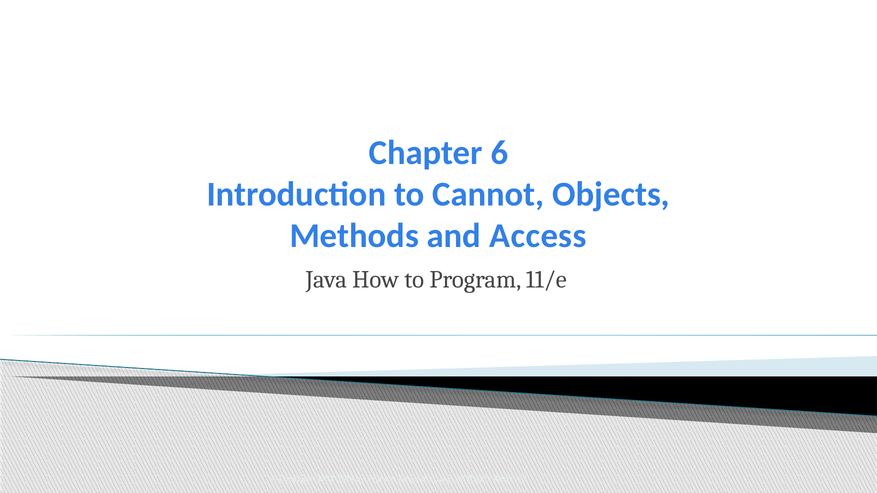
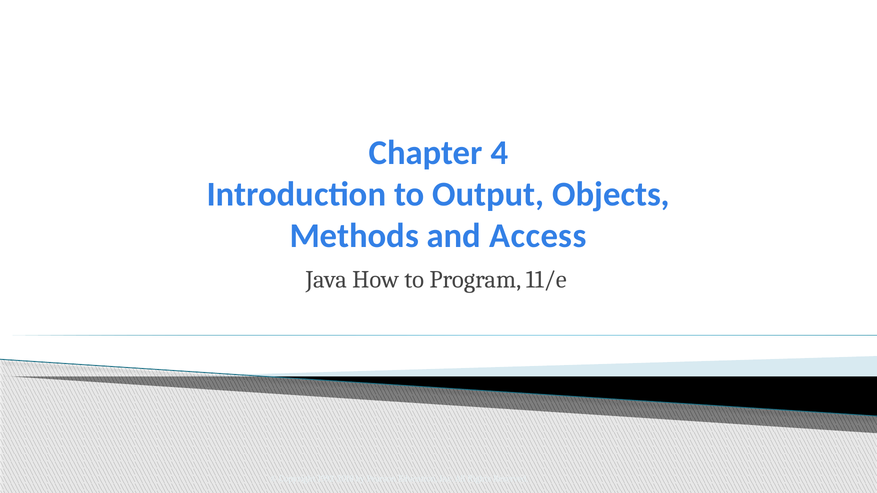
6: 6 -> 4
Cannot: Cannot -> Output
